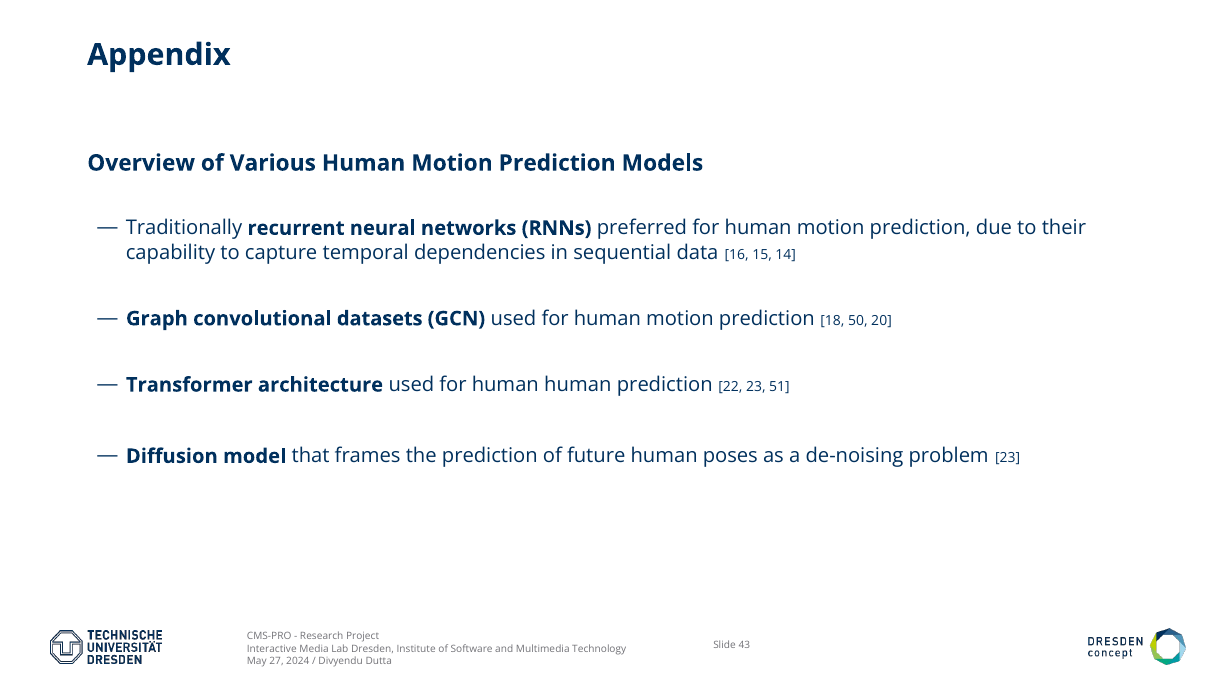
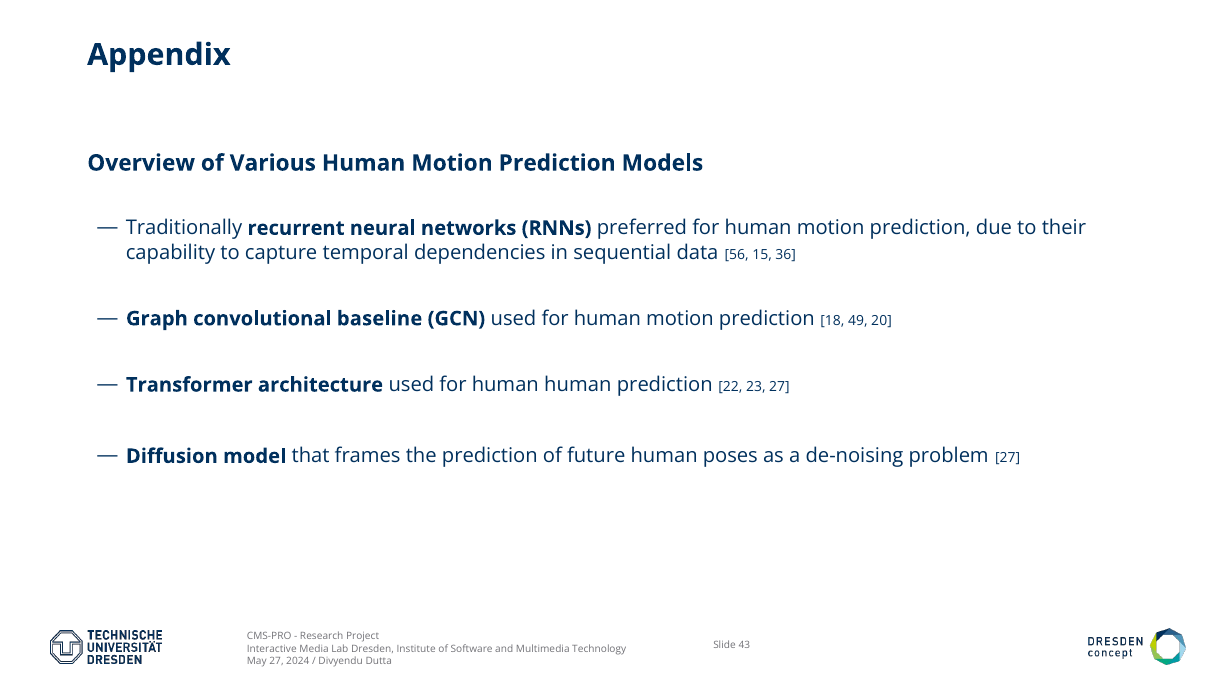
16: 16 -> 56
14: 14 -> 36
datasets: datasets -> baseline
50: 50 -> 49
23 51: 51 -> 27
problem 23: 23 -> 27
